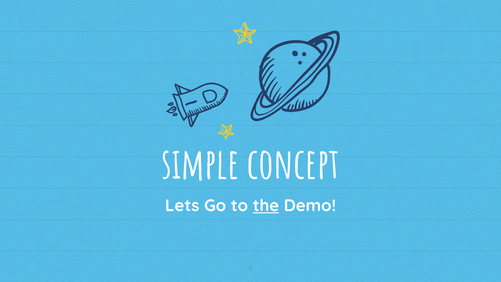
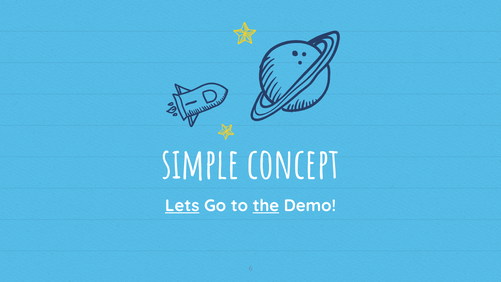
Lets underline: none -> present
